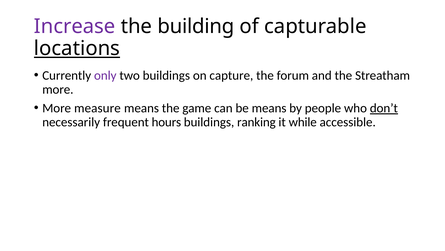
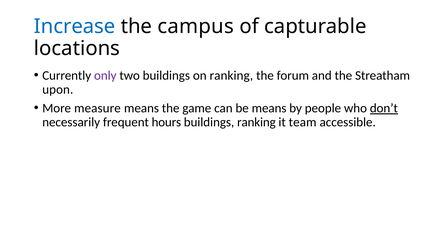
Increase colour: purple -> blue
building: building -> campus
locations underline: present -> none
on capture: capture -> ranking
more at (58, 89): more -> upon
while: while -> team
